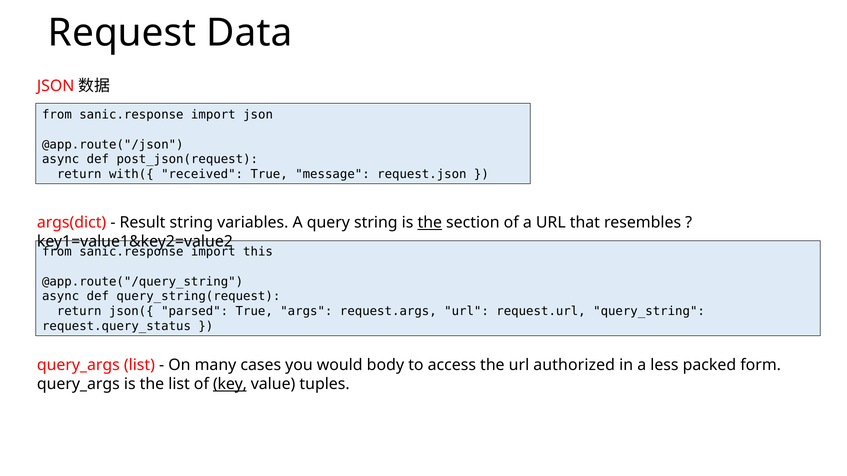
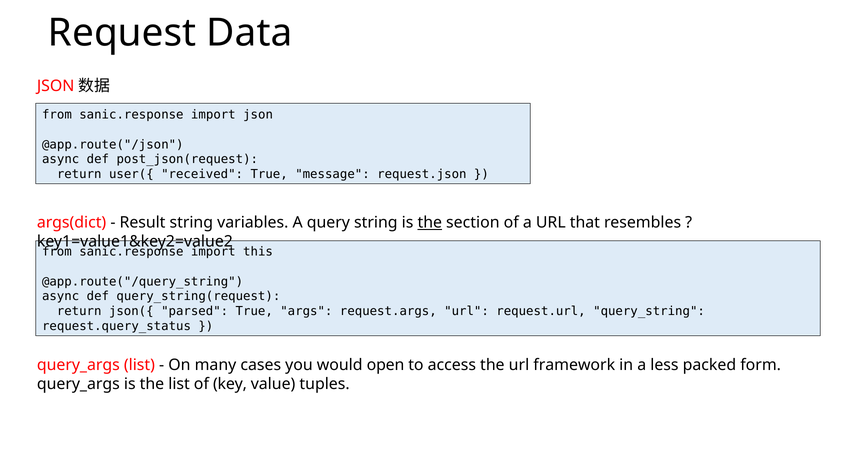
with({: with({ -> user({
body: body -> open
authorized: authorized -> framework
key underline: present -> none
